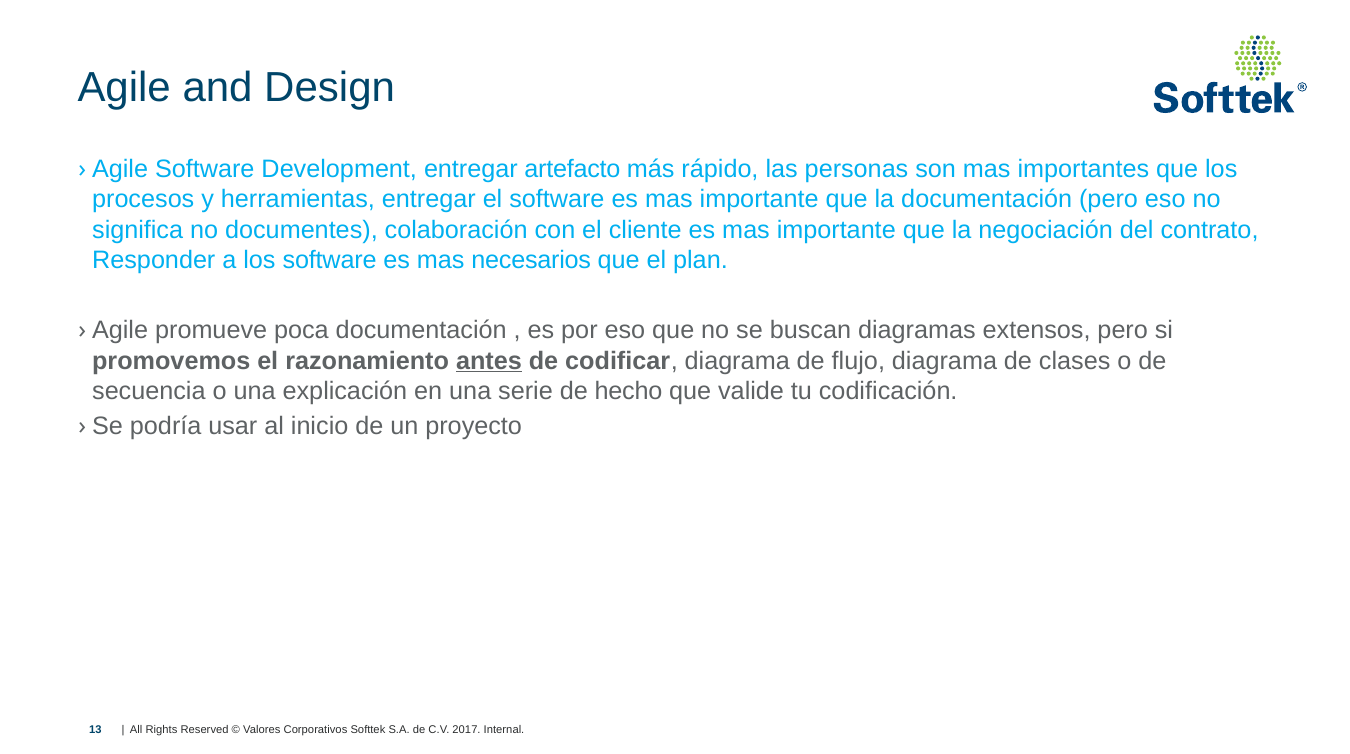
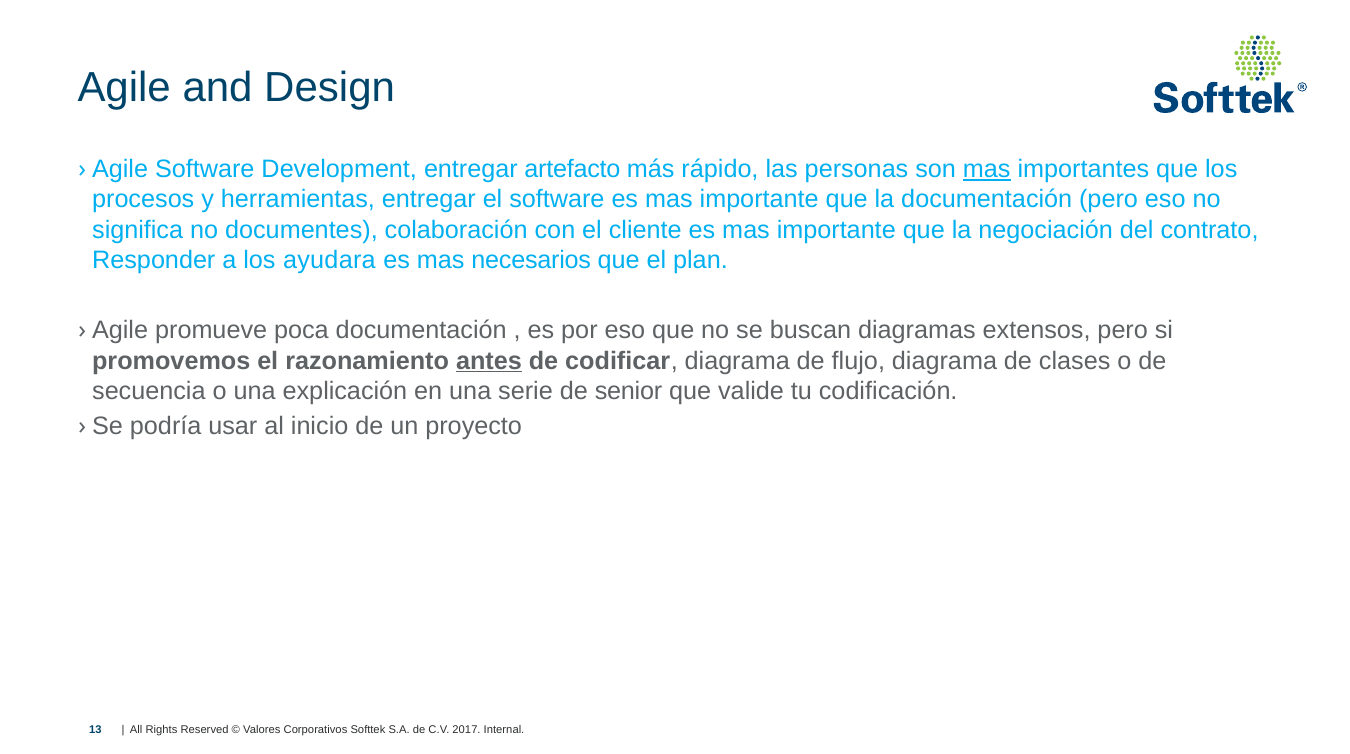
mas at (987, 169) underline: none -> present
los software: software -> ayudara
hecho: hecho -> senior
